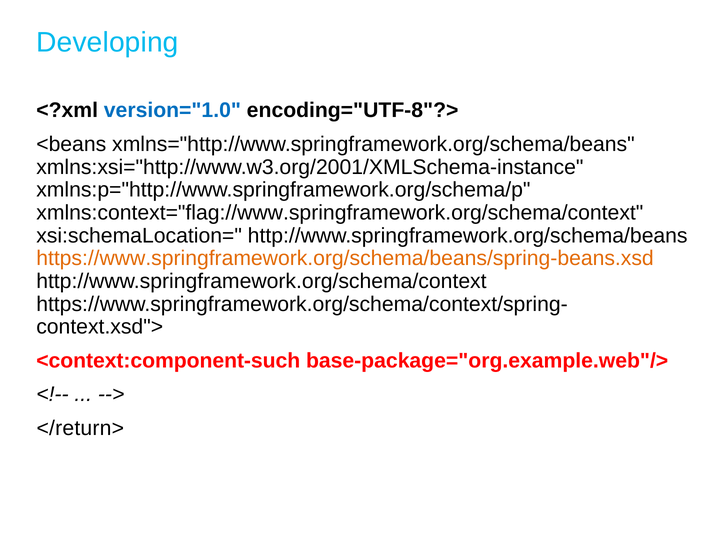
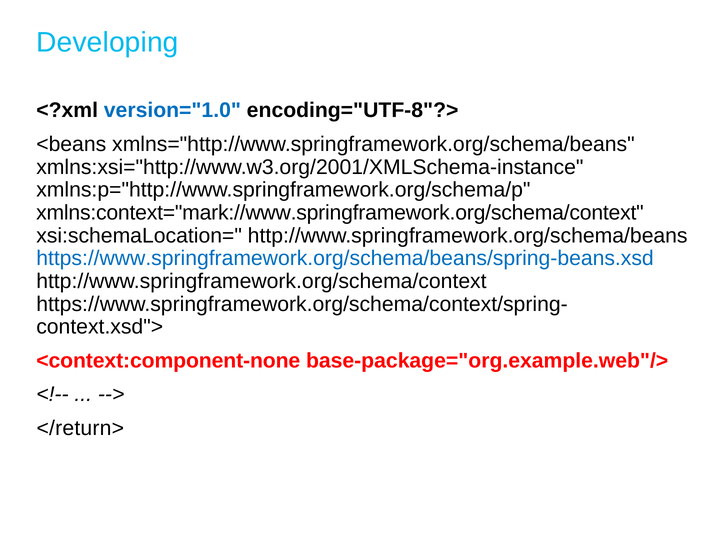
xmlns:context="flag://www.springframework.org/schema/context: xmlns:context="flag://www.springframework.org/schema/context -> xmlns:context="mark://www.springframework.org/schema/context
https://www.springframework.org/schema/beans/spring-beans.xsd colour: orange -> blue
<context:component-such: <context:component-such -> <context:component-none
